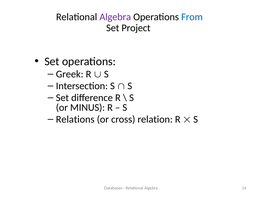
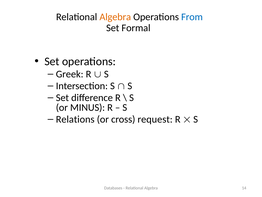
Algebra at (115, 17) colour: purple -> orange
Project: Project -> Formal
relation: relation -> request
